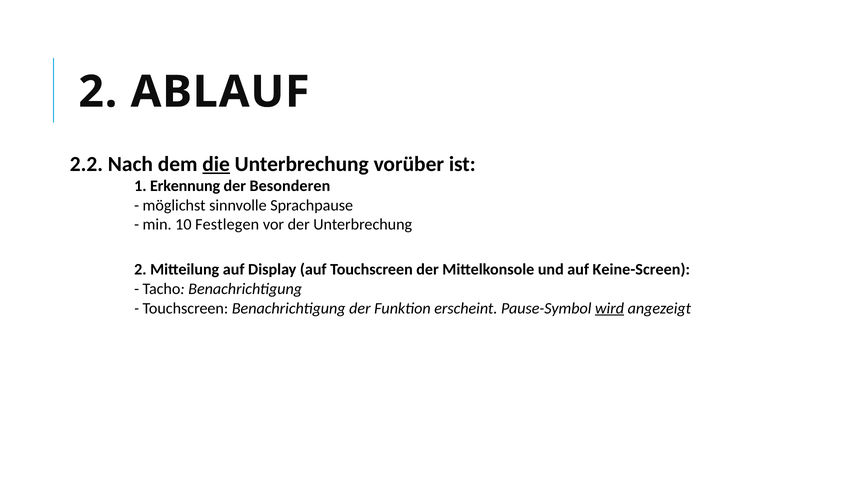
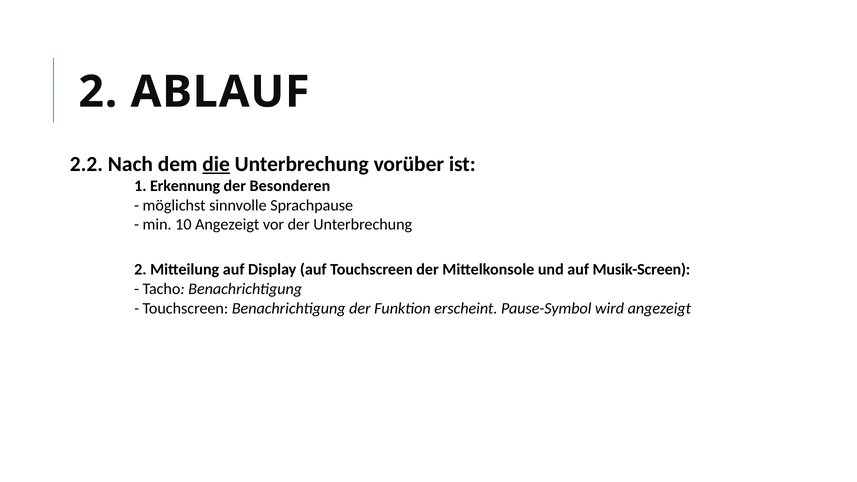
10 Festlegen: Festlegen -> Angezeigt
Keine-Screen: Keine-Screen -> Musik-Screen
wird underline: present -> none
